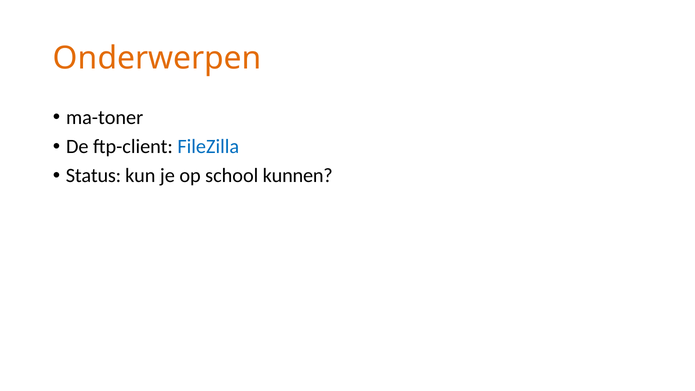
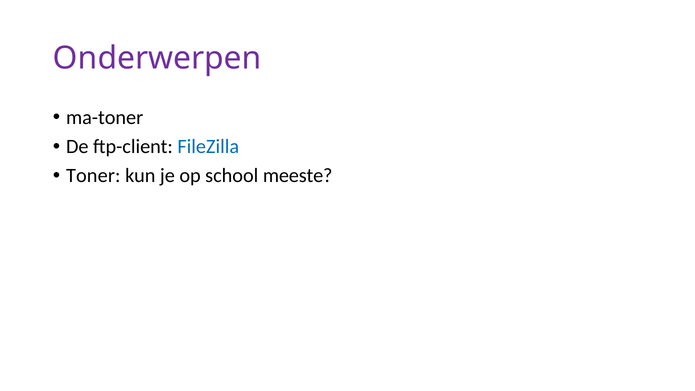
Onderwerpen colour: orange -> purple
Status: Status -> Toner
kunnen: kunnen -> meeste
